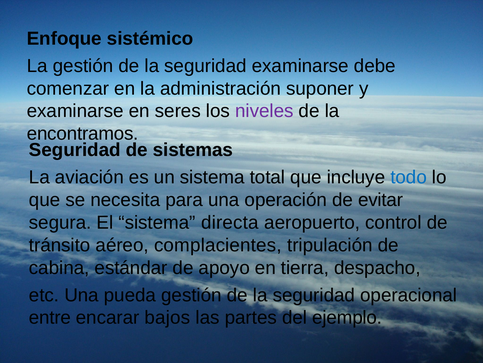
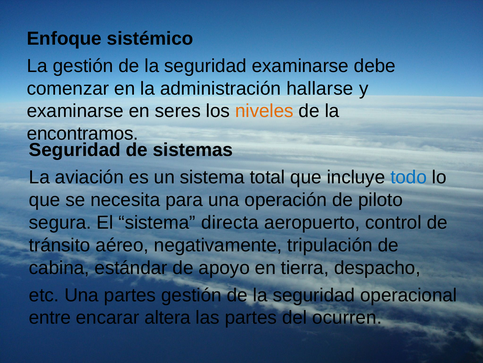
suponer: suponer -> hallarse
niveles colour: purple -> orange
evitar: evitar -> piloto
complacientes: complacientes -> negativamente
Una pueda: pueda -> partes
bajos: bajos -> altera
ejemplo: ejemplo -> ocurren
